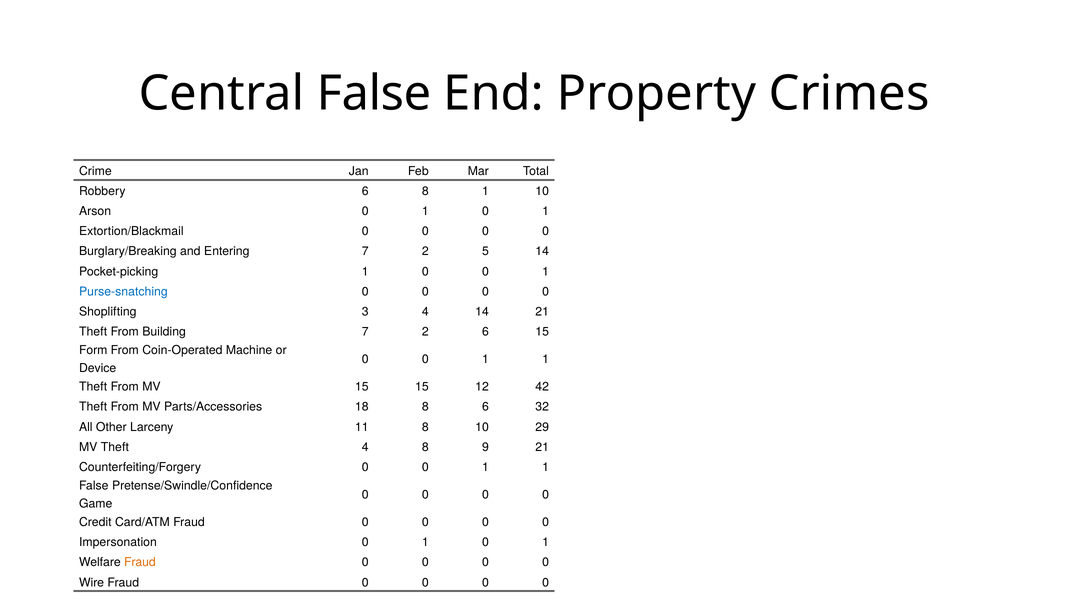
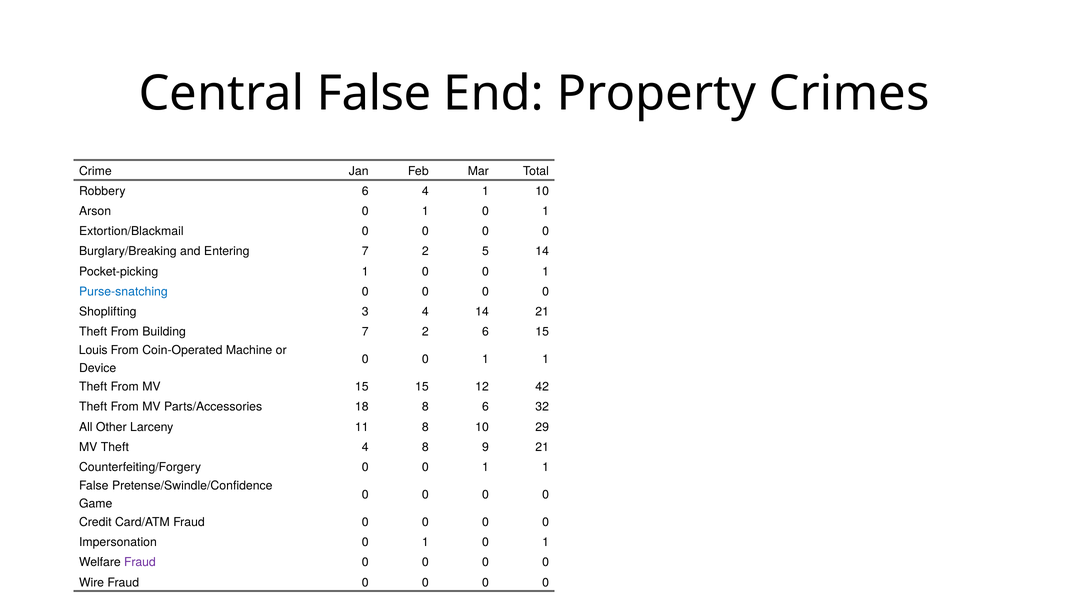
6 8: 8 -> 4
Form: Form -> Louis
Fraud at (140, 563) colour: orange -> purple
